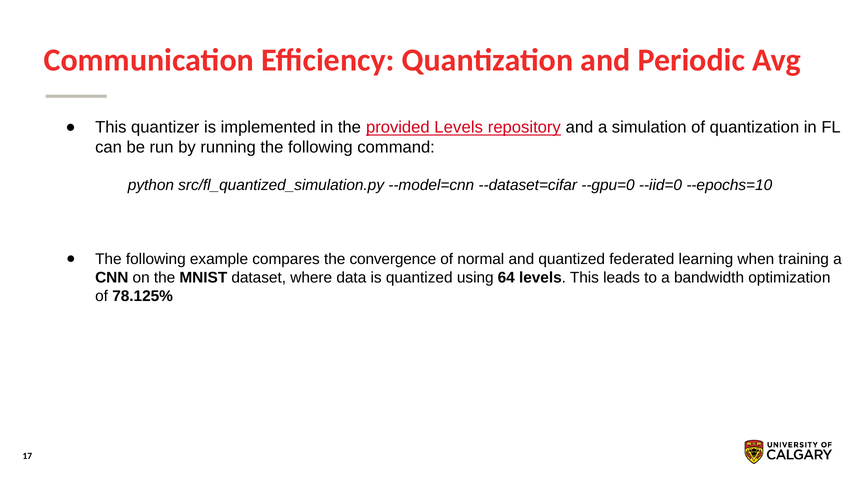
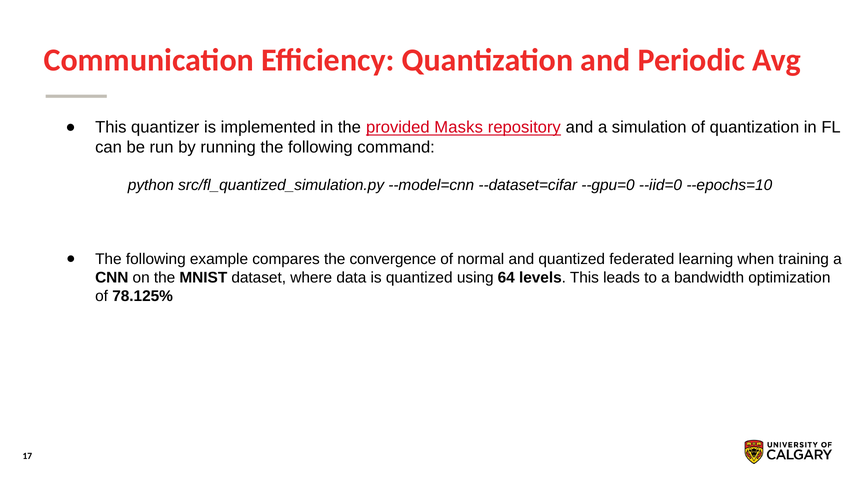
provided Levels: Levels -> Masks
